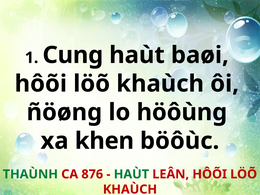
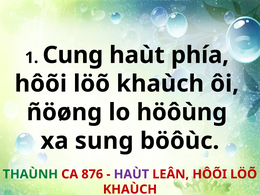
baøi: baøi -> phía
khen: khen -> sung
HAÙT at (131, 174) colour: green -> purple
